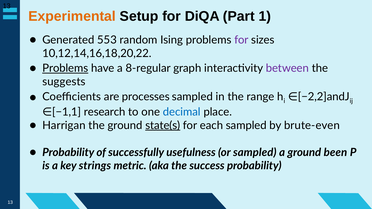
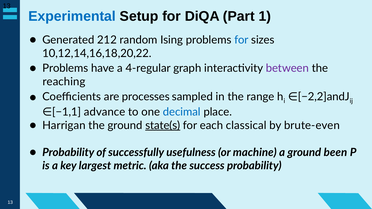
Experimental colour: orange -> blue
553: 553 -> 212
for at (241, 40) colour: purple -> blue
Problems at (65, 68) underline: present -> none
8-regular: 8-regular -> 4-regular
suggests: suggests -> reaching
research: research -> advance
each sampled: sampled -> classical
or sampled: sampled -> machine
strings: strings -> largest
